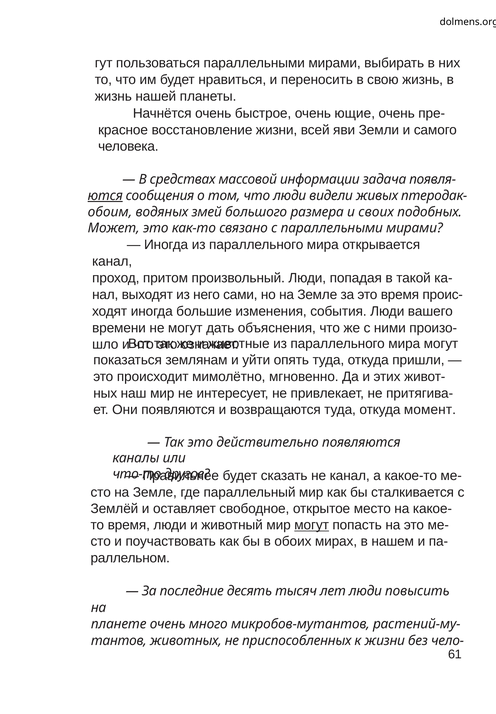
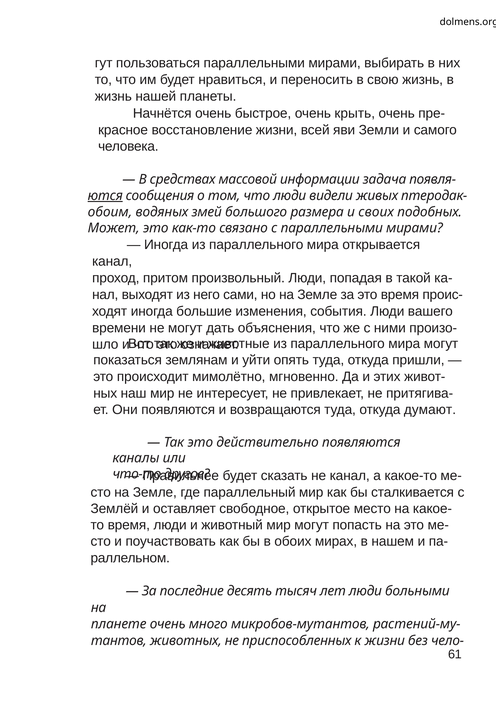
ющие: ющие -> крыть
момент: момент -> думают
могут at (312, 525) underline: present -> none
повысить: повысить -> больными
